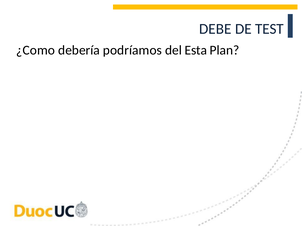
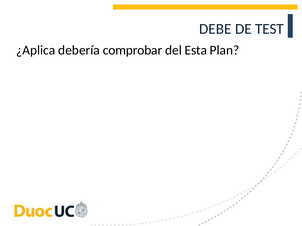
¿Como: ¿Como -> ¿Aplica
podríamos: podríamos -> comprobar
